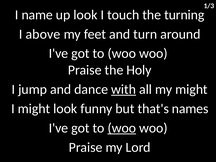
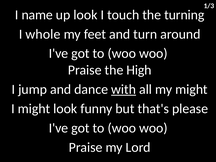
above: above -> whole
Holy: Holy -> High
names: names -> please
woo at (122, 128) underline: present -> none
